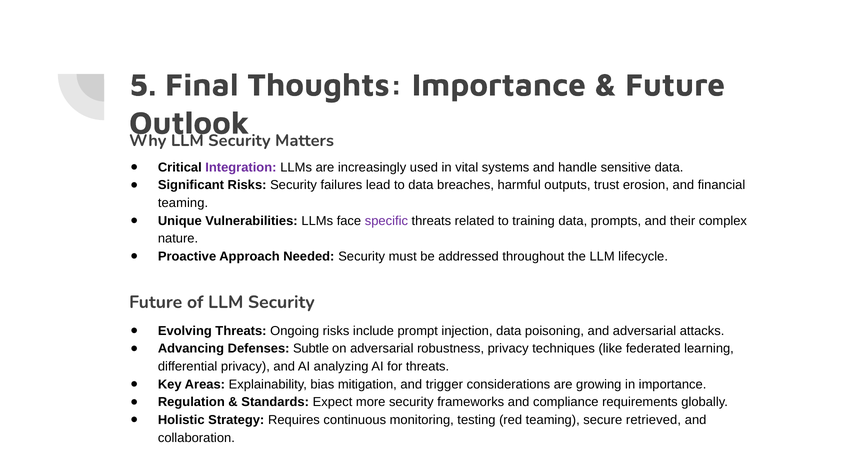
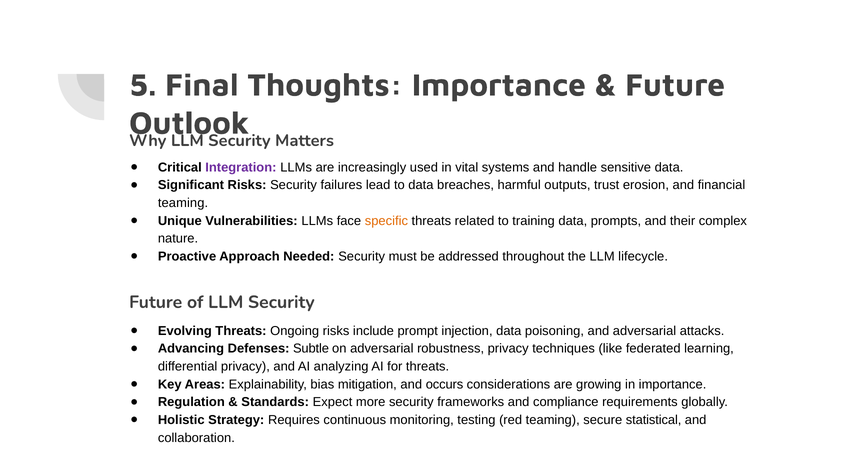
specific colour: purple -> orange
trigger: trigger -> occurs
retrieved: retrieved -> statistical
